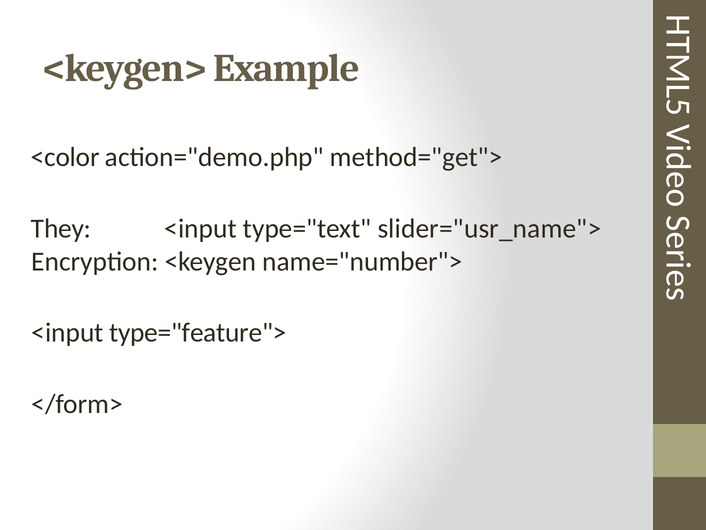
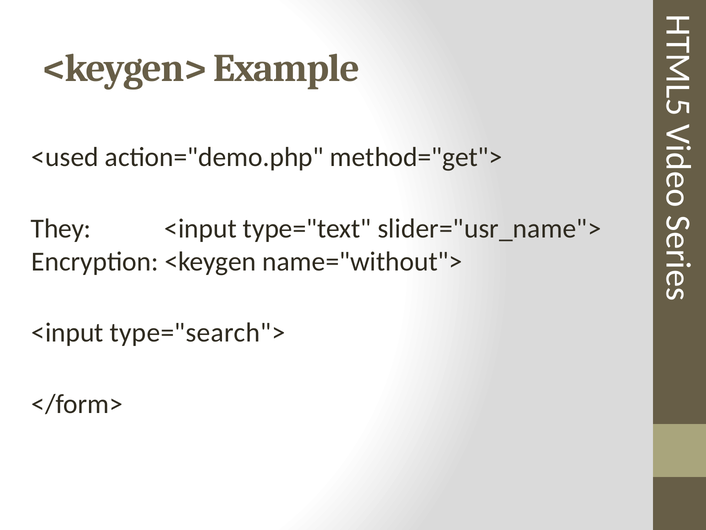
<color: <color -> <used
name="number">: name="number"> -> name="without">
type="feature">: type="feature"> -> type="search">
